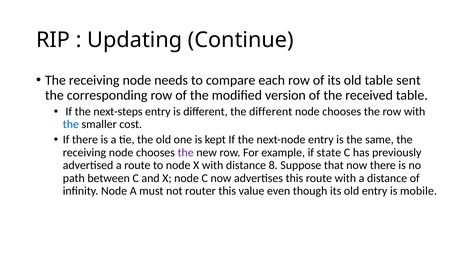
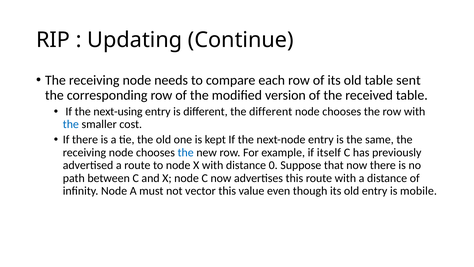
next-steps: next-steps -> next-using
the at (186, 152) colour: purple -> blue
state: state -> itself
8: 8 -> 0
router: router -> vector
